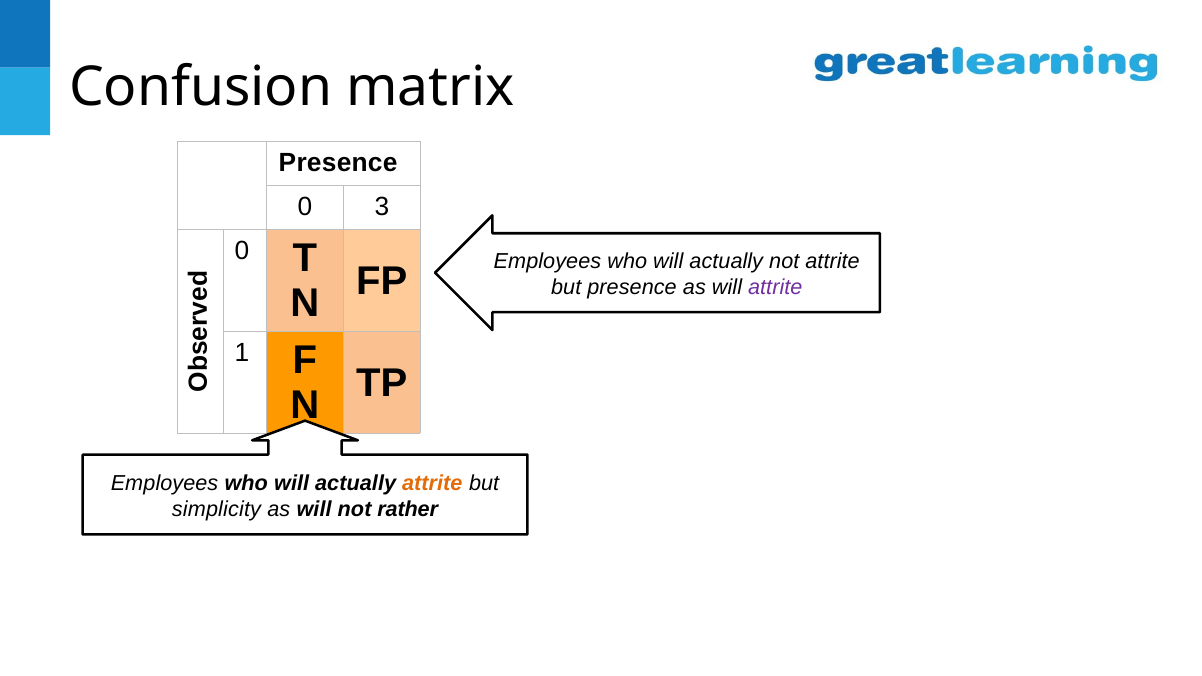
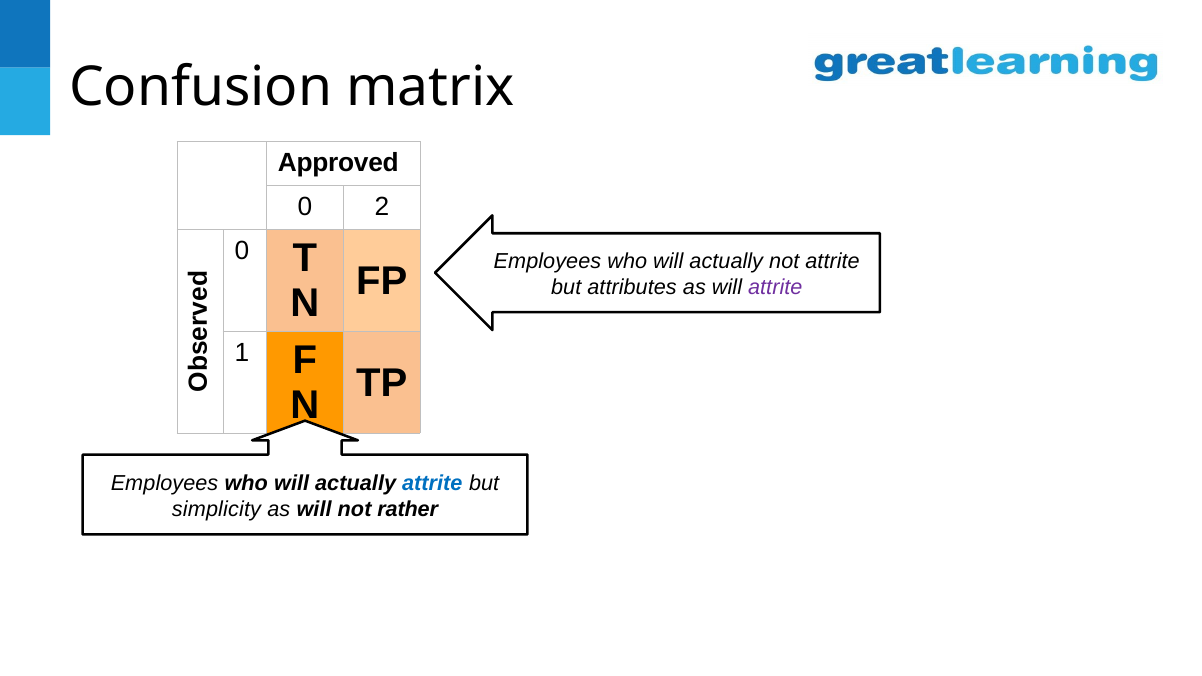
Presence at (338, 163): Presence -> Approved
3: 3 -> 2
but presence: presence -> attributes
attrite at (432, 483) colour: orange -> blue
